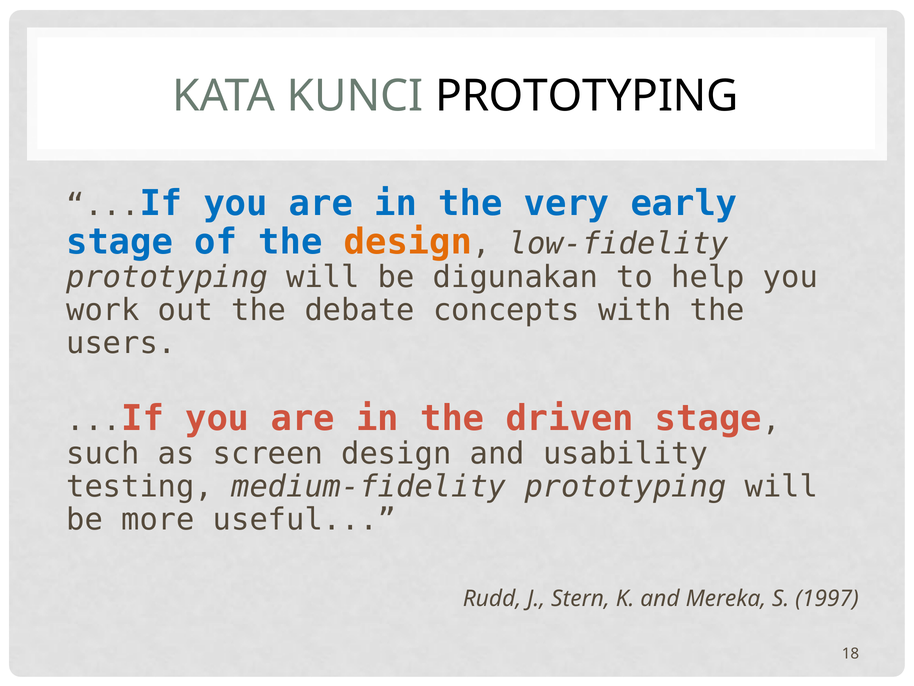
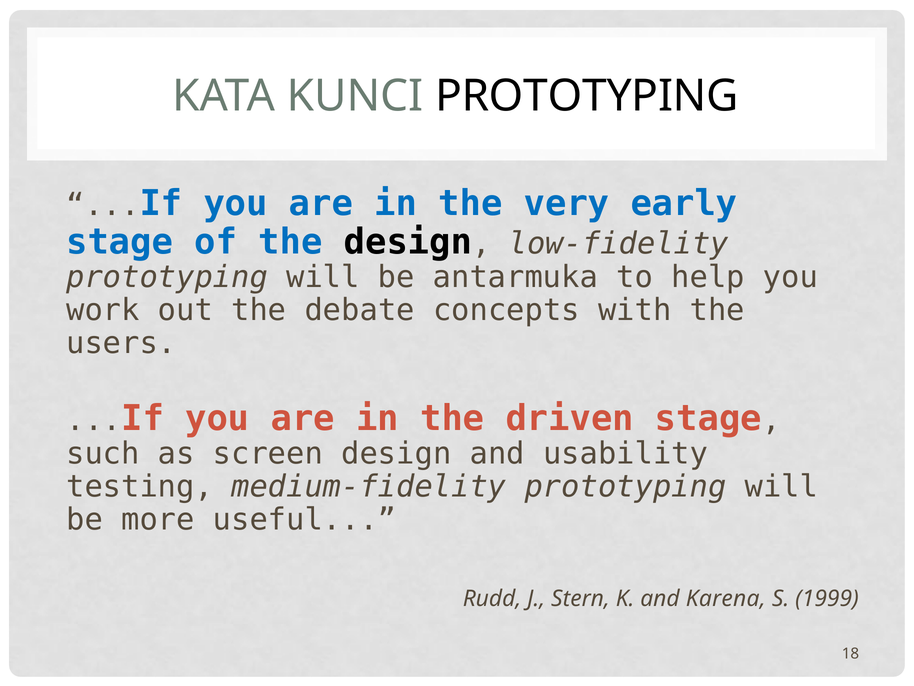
design at (408, 242) colour: orange -> black
digunakan: digunakan -> antarmuka
Mereka: Mereka -> Karena
1997: 1997 -> 1999
